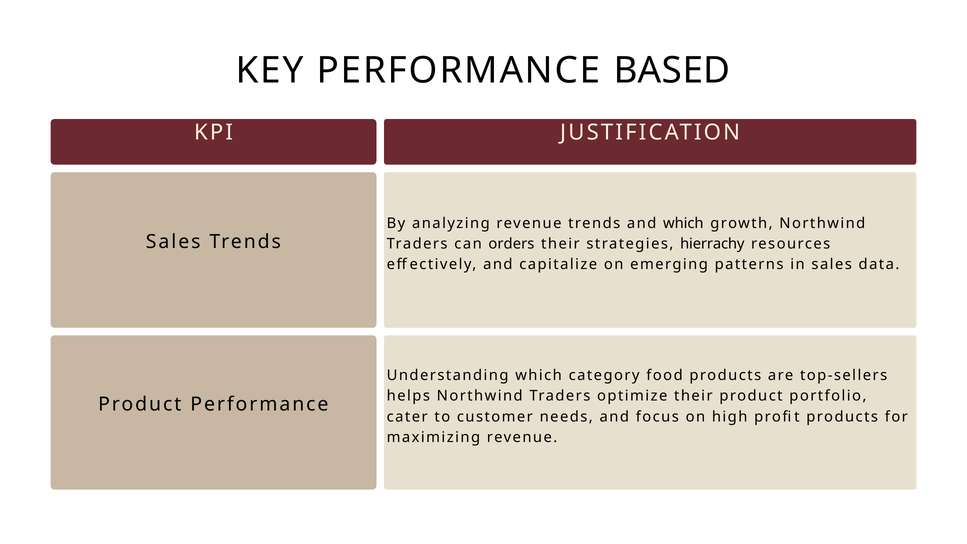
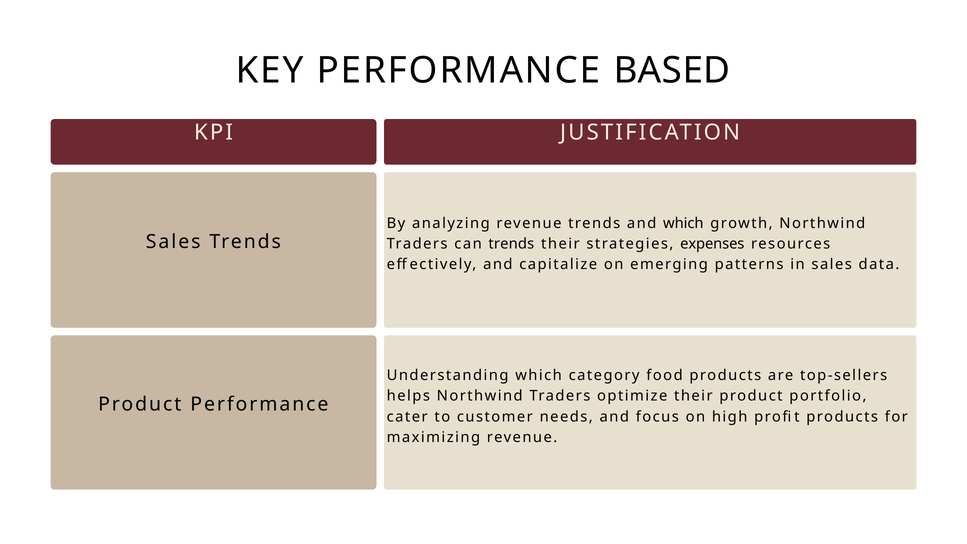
can orders: orders -> trends
hierrachy: hierrachy -> expenses
